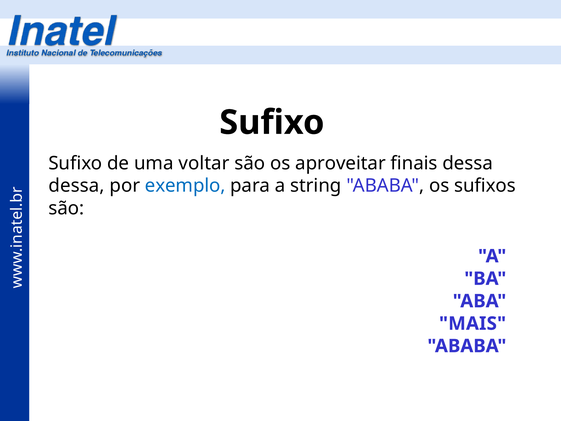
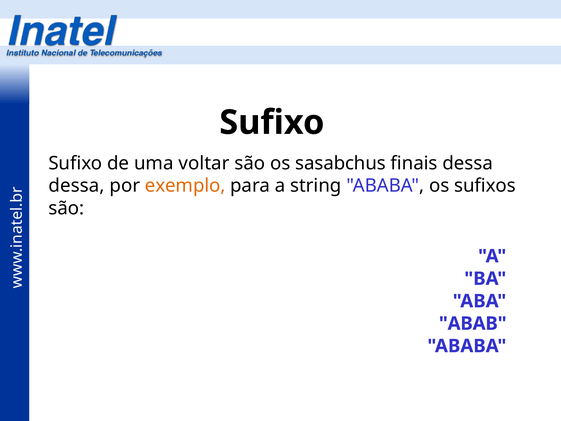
aproveitar: aproveitar -> sasabchus
exemplo colour: blue -> orange
MAIS: MAIS -> ABAB
